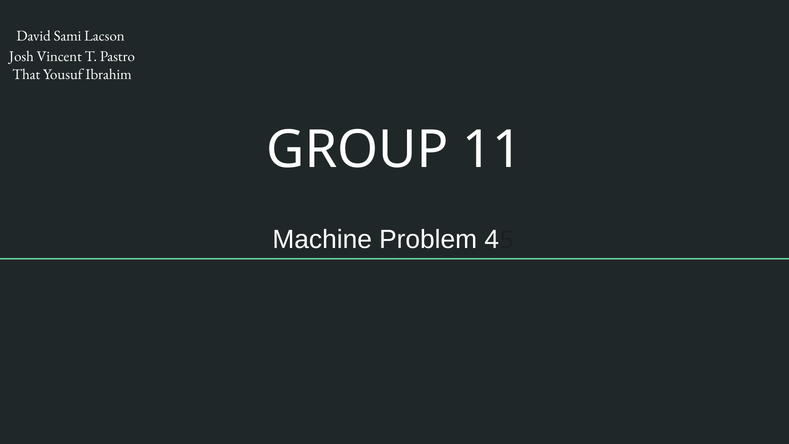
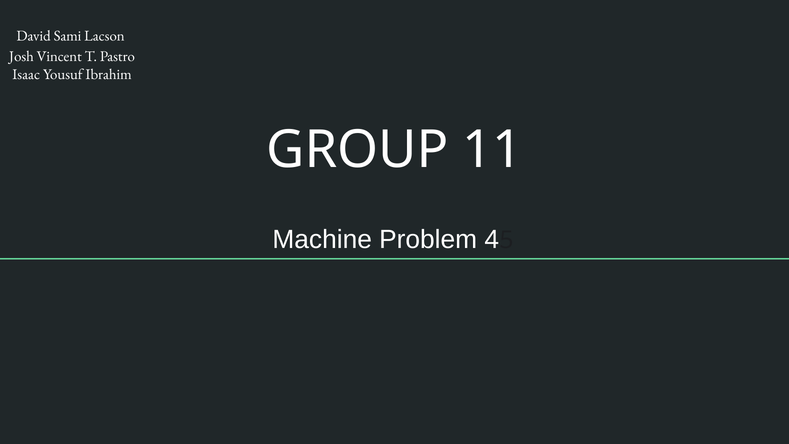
That: That -> Isaac
